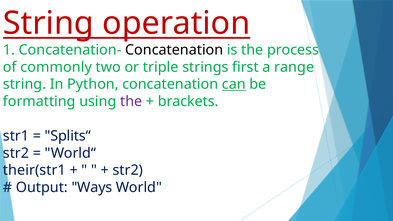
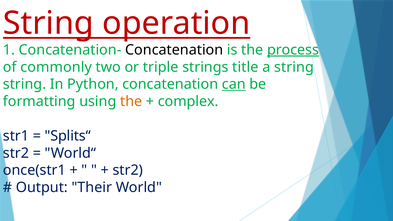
process underline: none -> present
first: first -> title
a range: range -> string
the at (131, 101) colour: purple -> orange
brackets: brackets -> complex
their(str1: their(str1 -> once(str1
Ways: Ways -> Their
